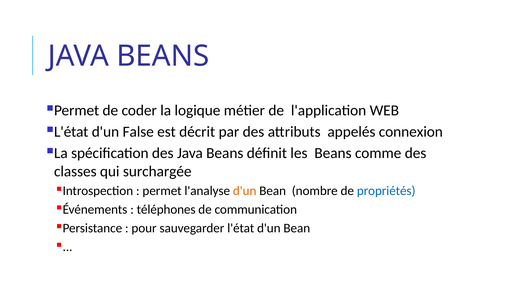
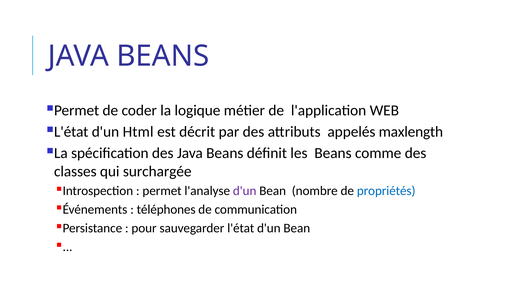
False: False -> Html
connexion: connexion -> maxlength
d'un at (245, 191) colour: orange -> purple
